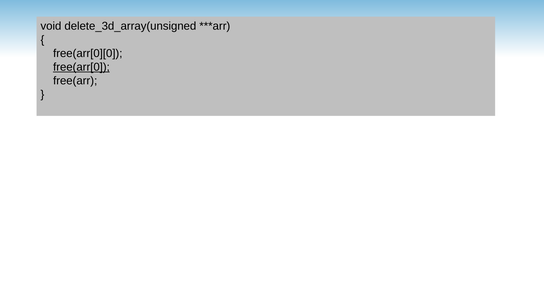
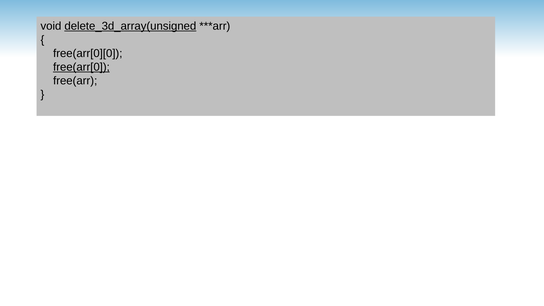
delete_3d_array(unsigned underline: none -> present
